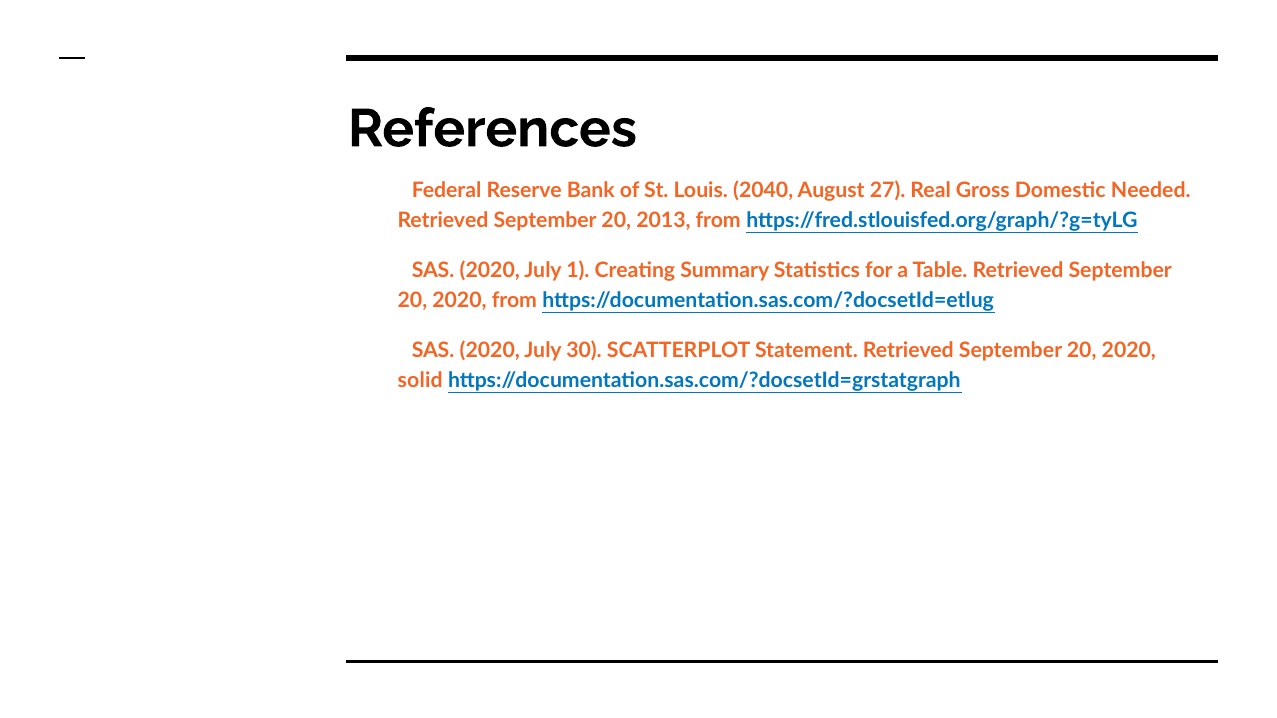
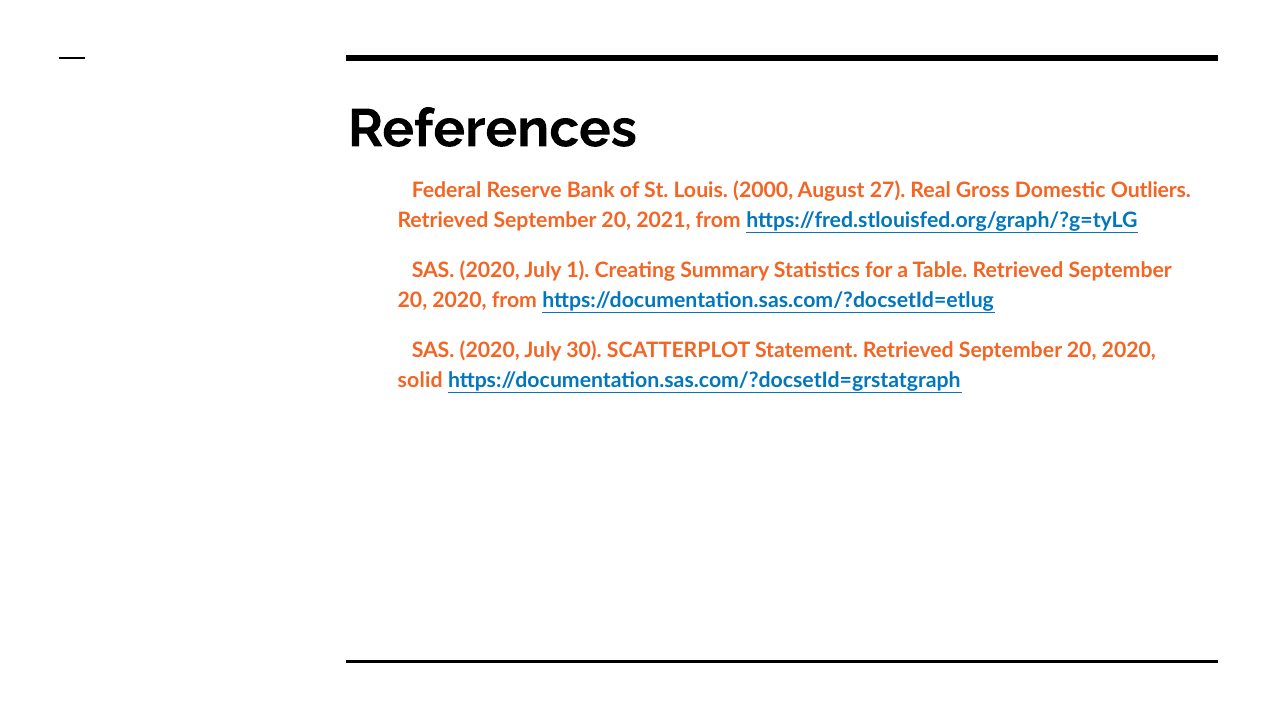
2040: 2040 -> 2000
Needed: Needed -> Outliers
2013: 2013 -> 2021
